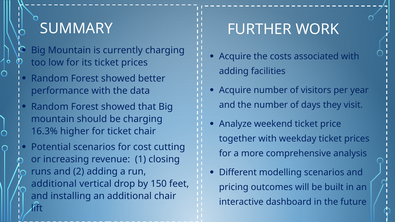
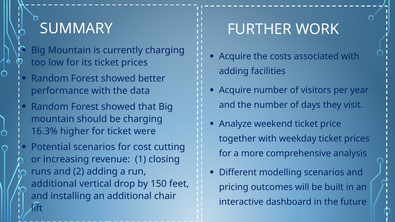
ticket chair: chair -> were
